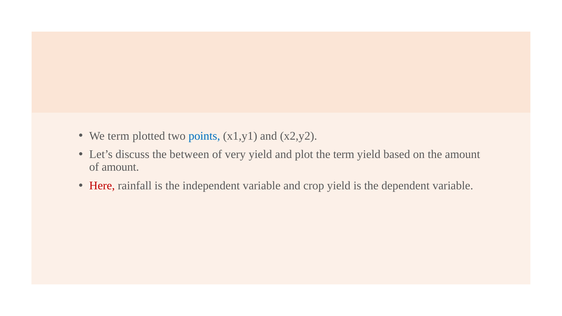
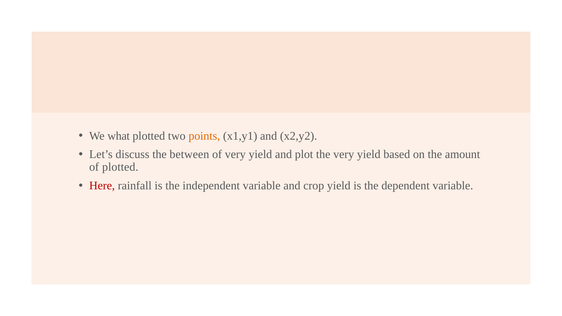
We term: term -> what
points colour: blue -> orange
the term: term -> very
of amount: amount -> plotted
